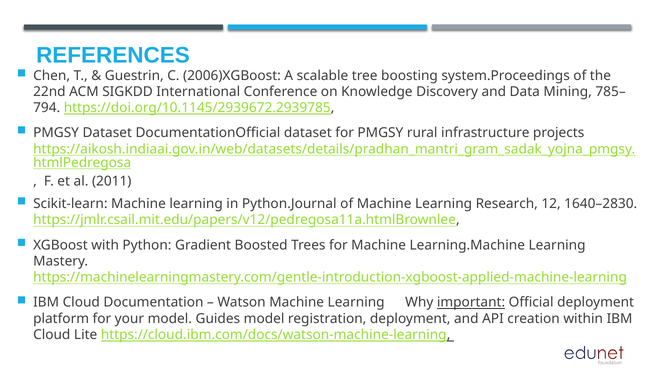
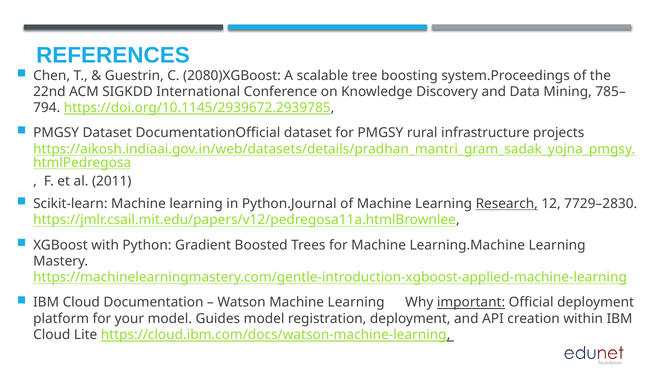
2006)XGBoost: 2006)XGBoost -> 2080)XGBoost
Research underline: none -> present
1640–2830: 1640–2830 -> 7729–2830
